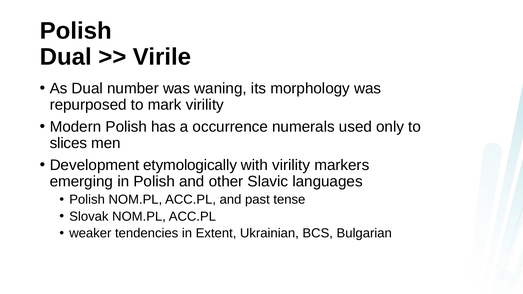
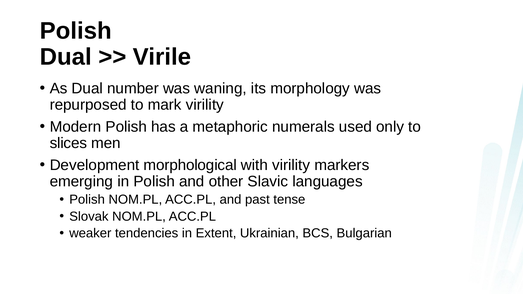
occurrence: occurrence -> metaphoric
etymologically: etymologically -> morphological
